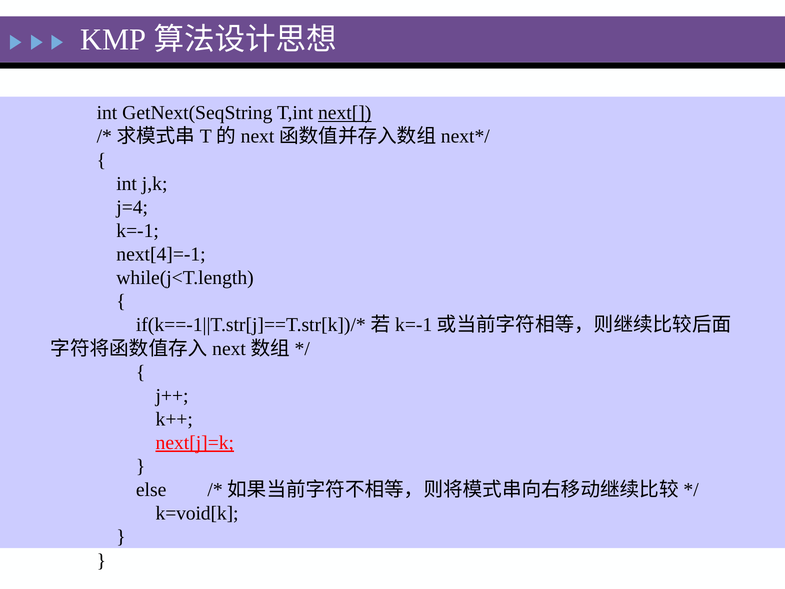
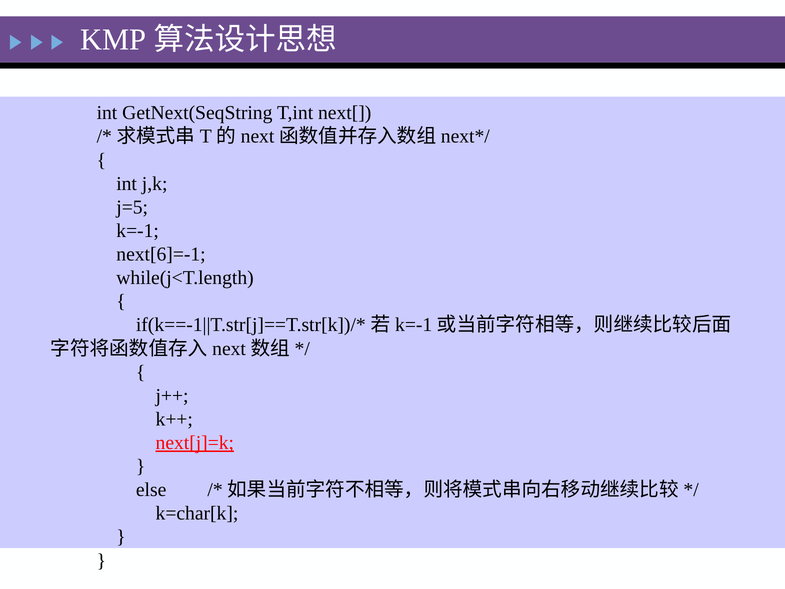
next[ underline: present -> none
j=4: j=4 -> j=5
next[4]=-1: next[4]=-1 -> next[6]=-1
k=void[k: k=void[k -> k=char[k
